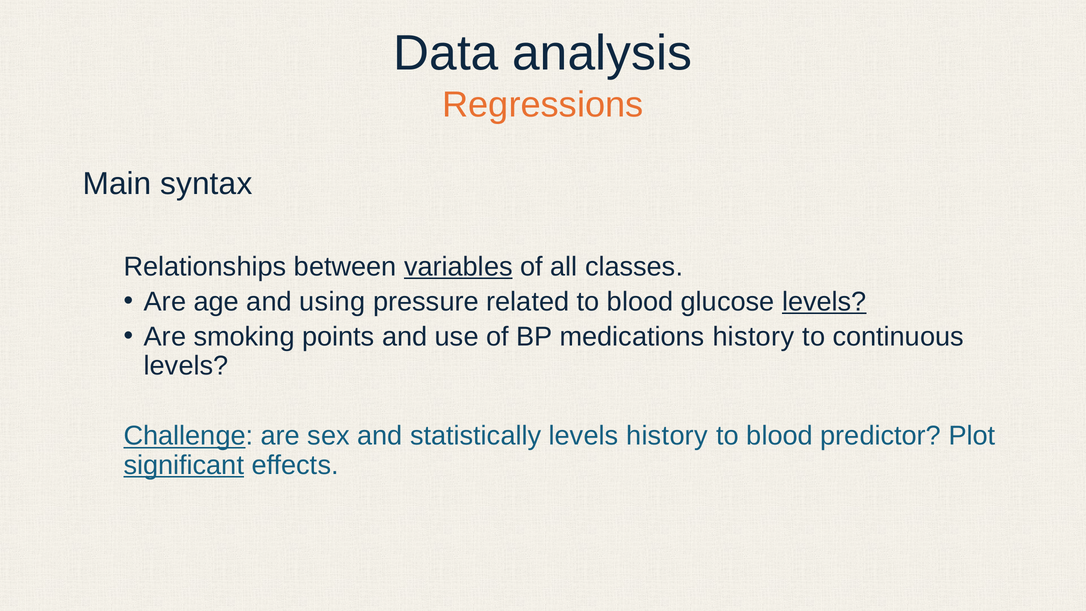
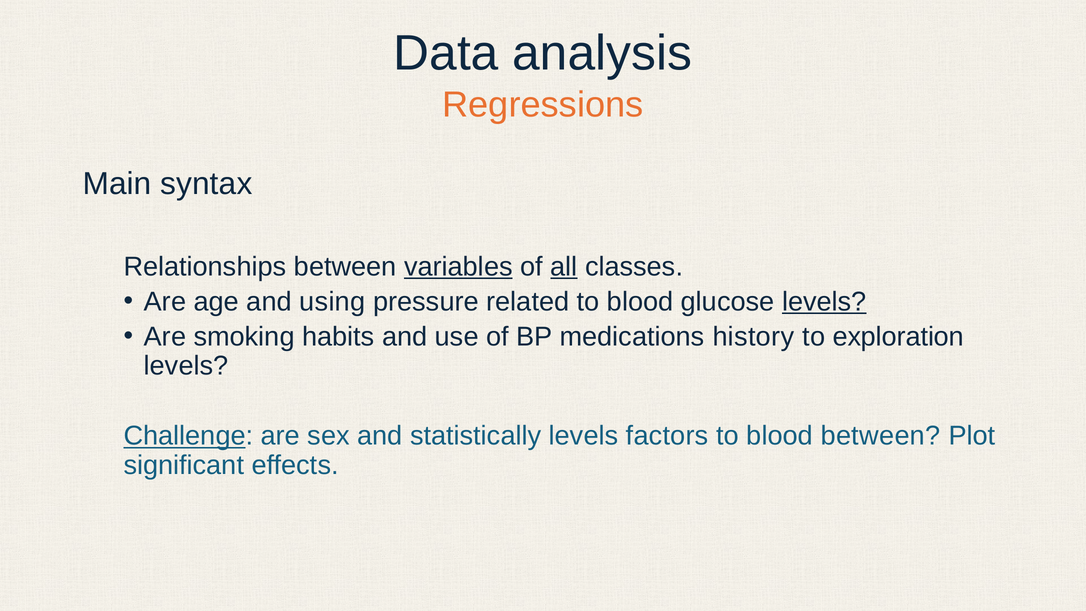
all underline: none -> present
points: points -> habits
continuous: continuous -> exploration
levels history: history -> factors
blood predictor: predictor -> between
significant underline: present -> none
